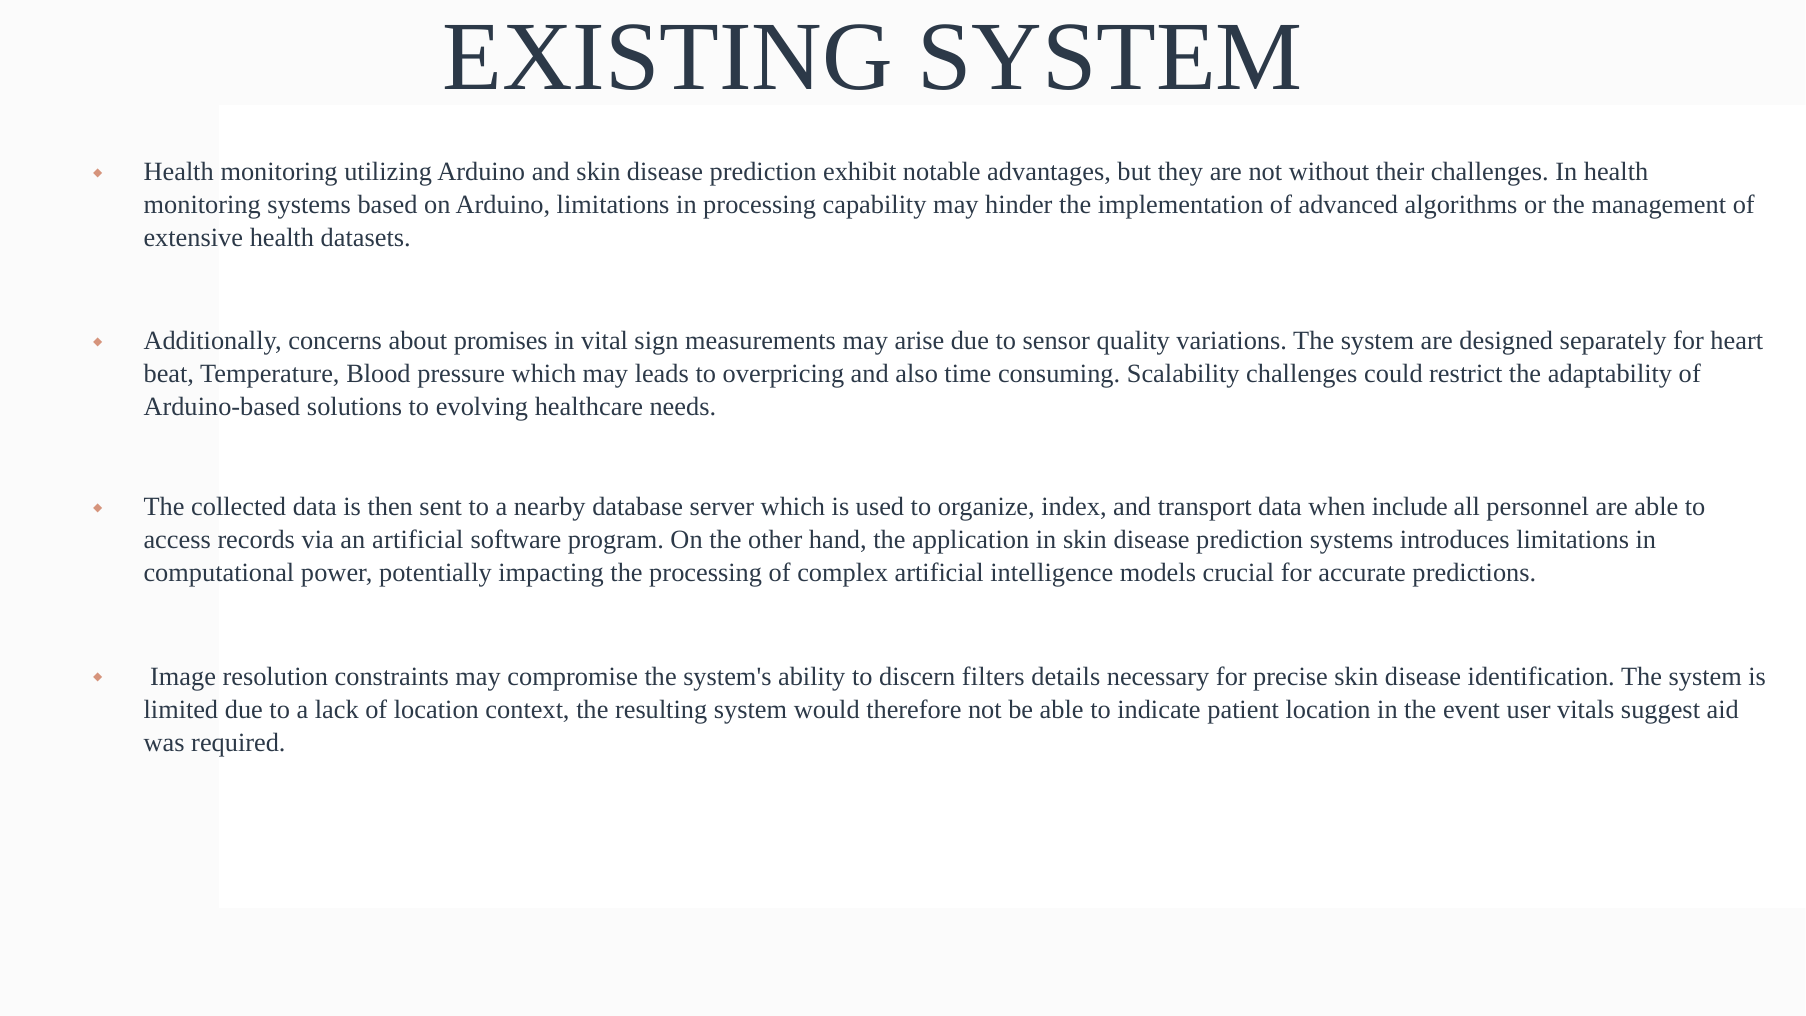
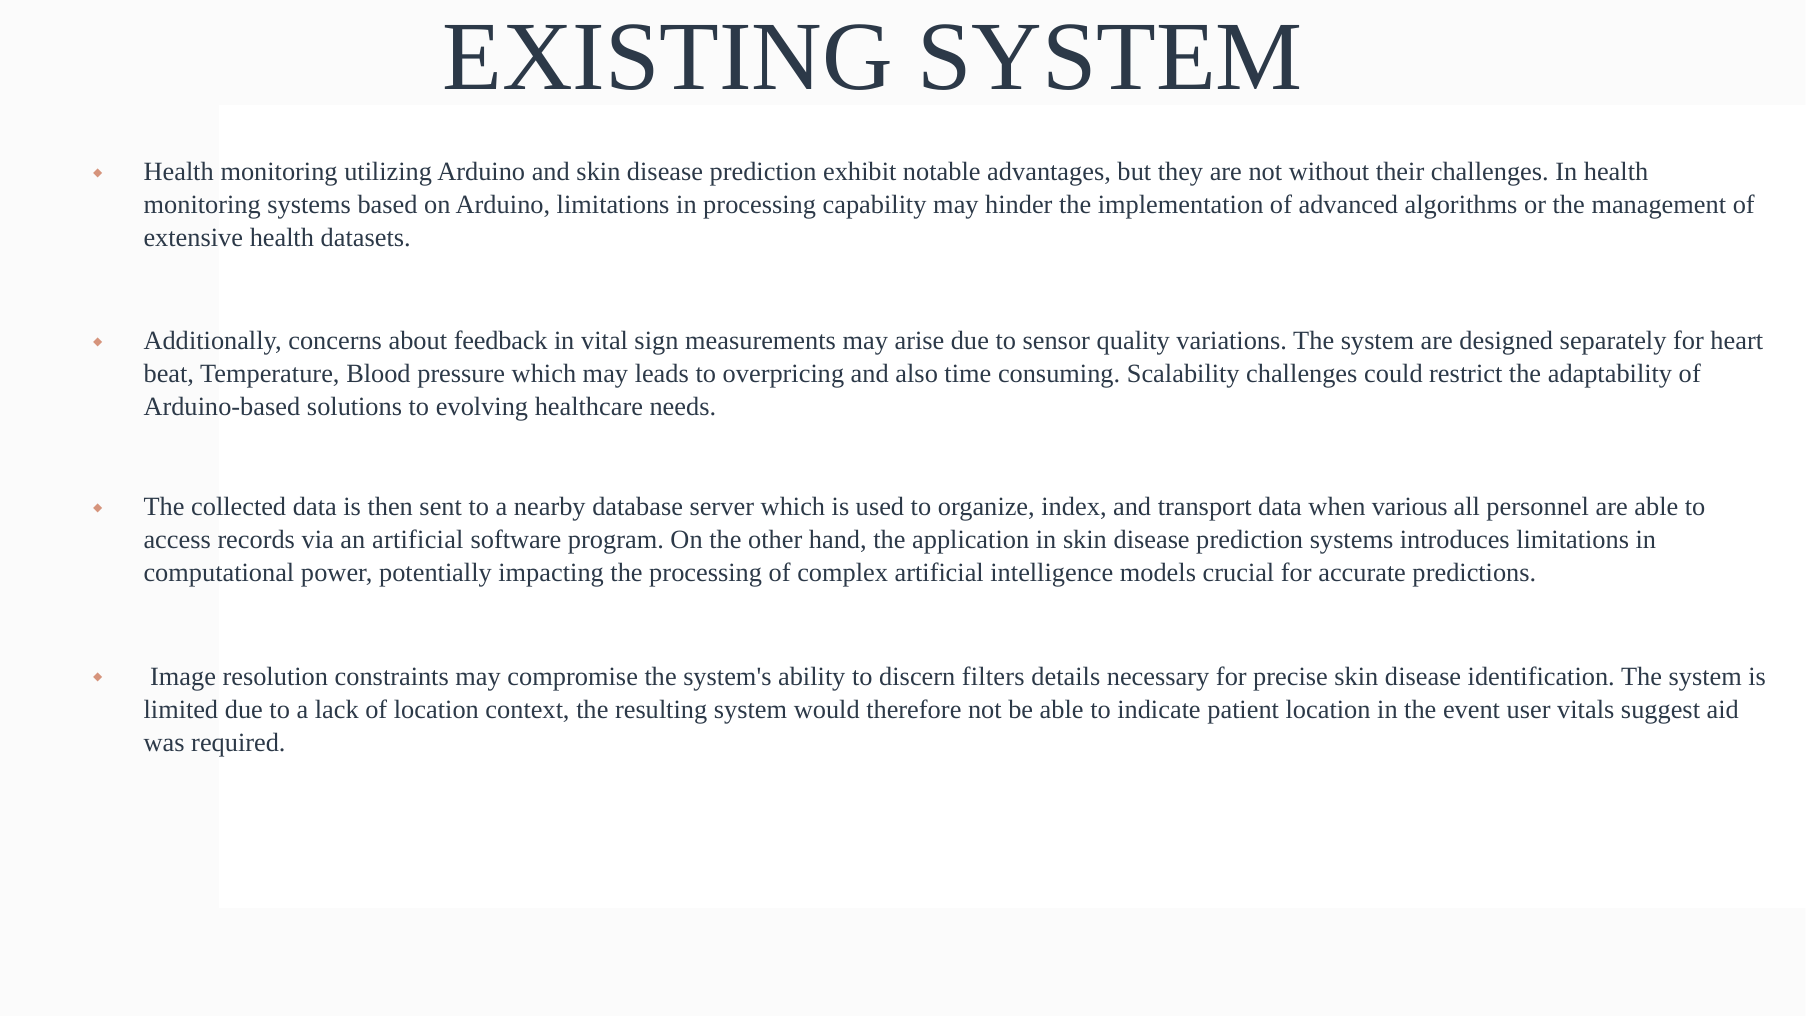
promises: promises -> feedback
include: include -> various
